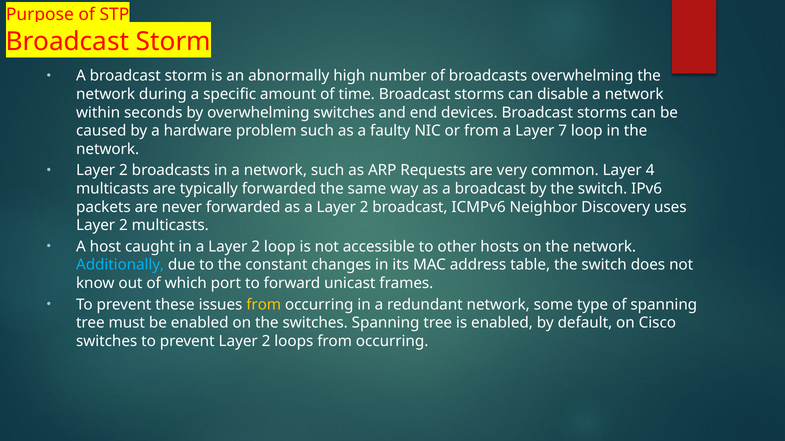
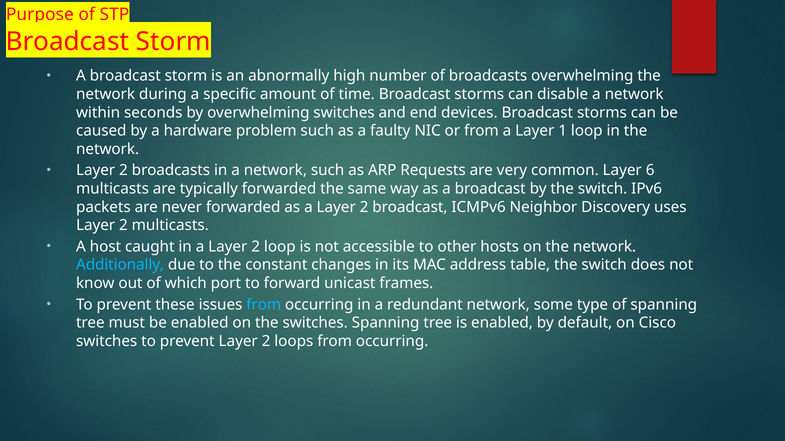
7: 7 -> 1
4: 4 -> 6
from at (264, 305) colour: yellow -> light blue
